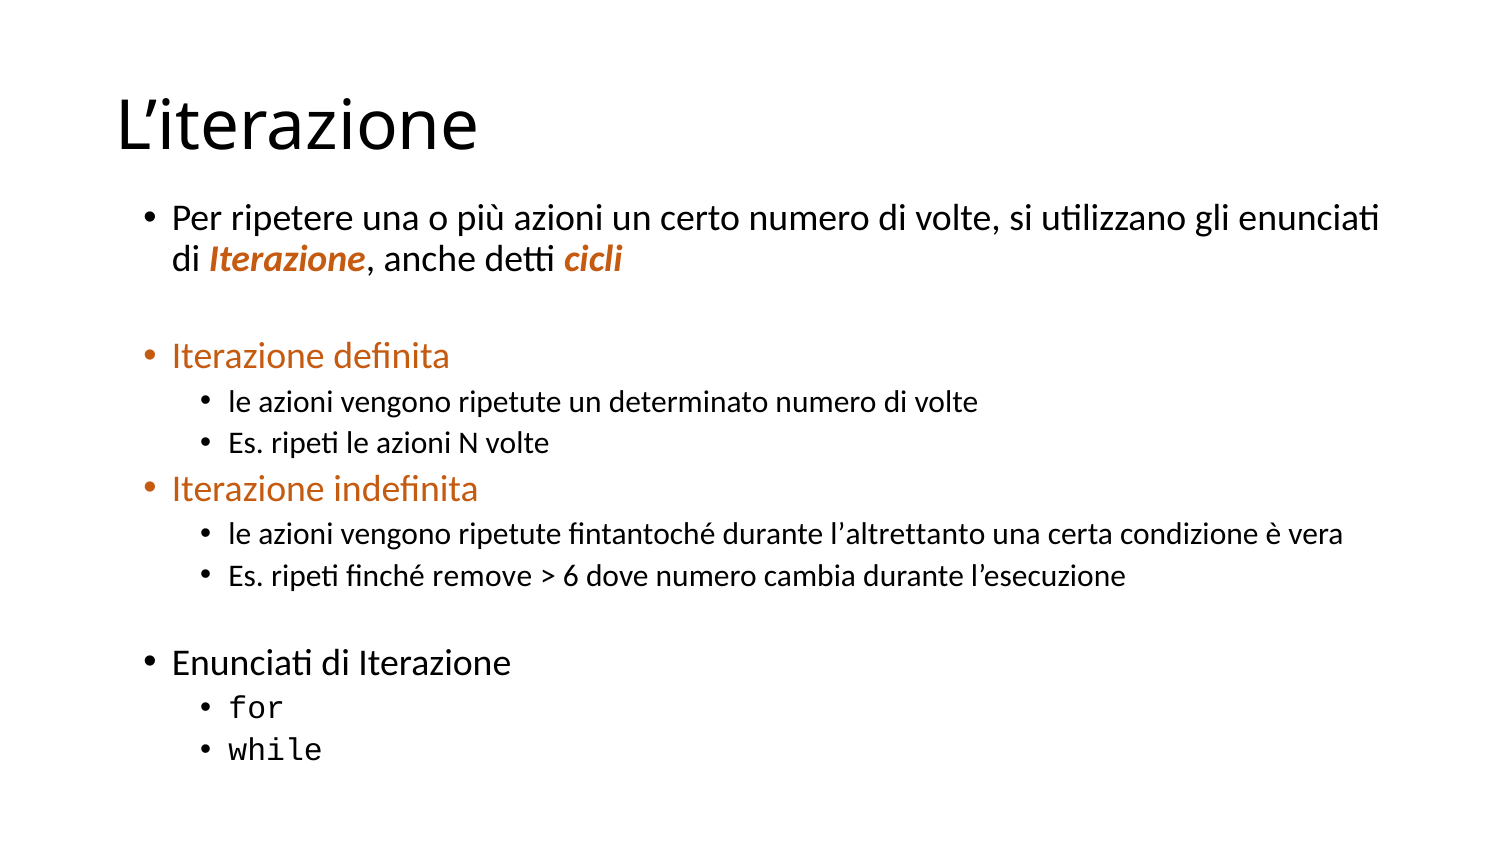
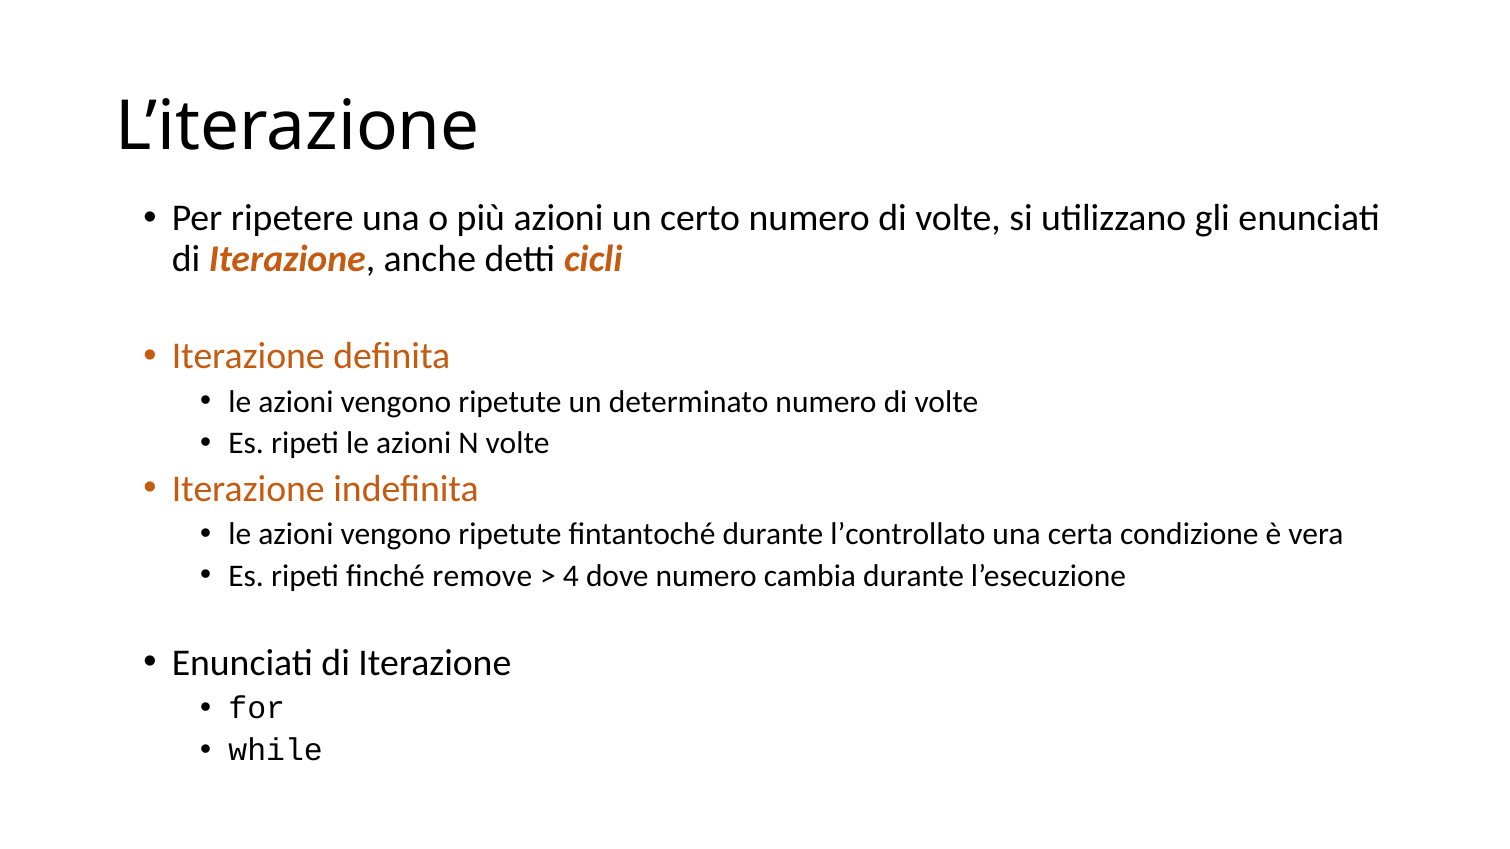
l’altrettanto: l’altrettanto -> l’controllato
6: 6 -> 4
